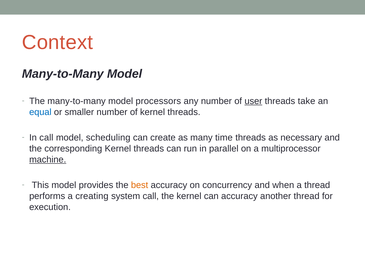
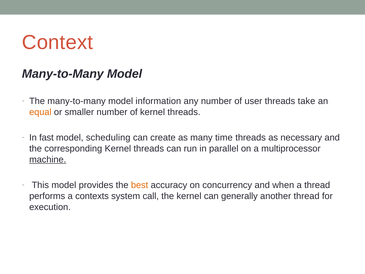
processors: processors -> information
user underline: present -> none
equal colour: blue -> orange
In call: call -> fast
creating: creating -> contexts
can accuracy: accuracy -> generally
